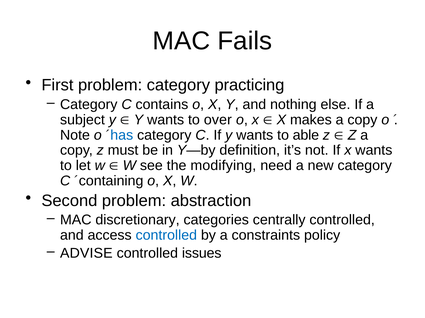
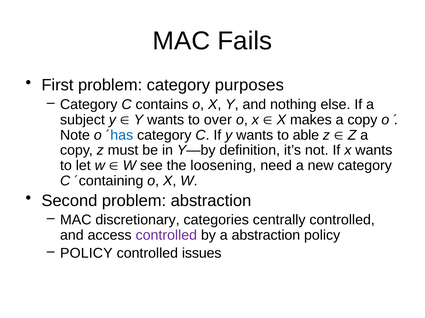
practicing: practicing -> purposes
modifying: modifying -> loosening
controlled at (166, 236) colour: blue -> purple
a constraints: constraints -> abstraction
ADVISE at (86, 254): ADVISE -> POLICY
